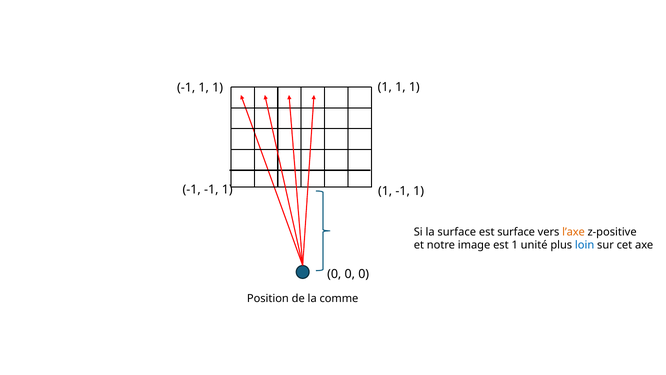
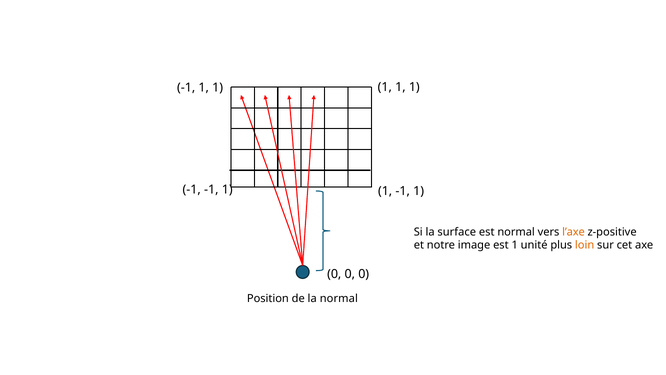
est surface: surface -> normal
loin colour: blue -> orange
la comme: comme -> normal
